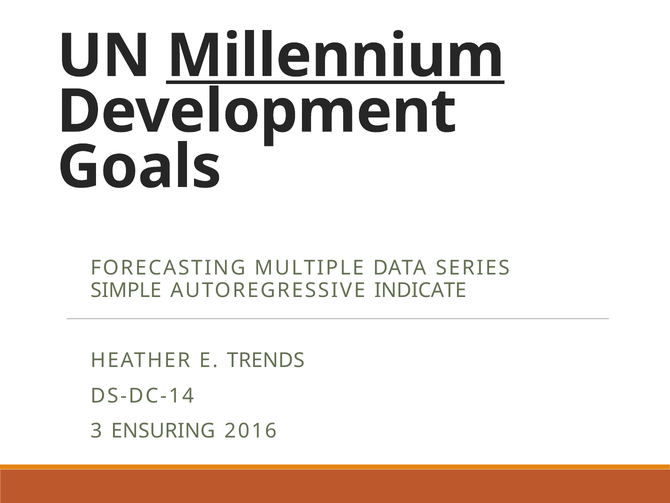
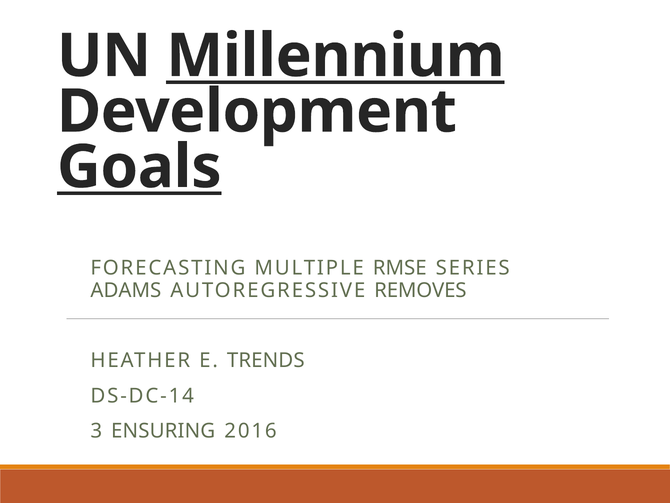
Goals underline: none -> present
DATA: DATA -> RMSE
SIMPLE: SIMPLE -> ADAMS
INDICATE: INDICATE -> REMOVES
